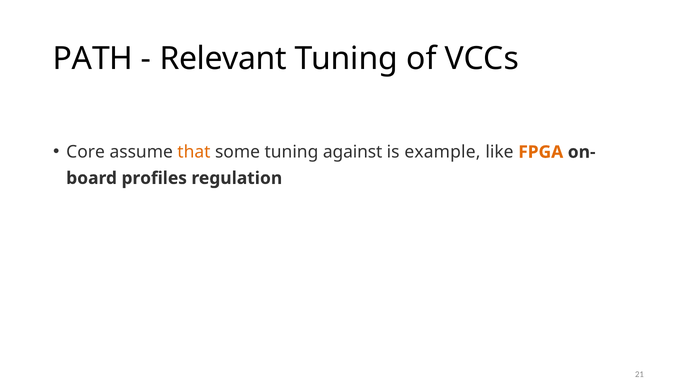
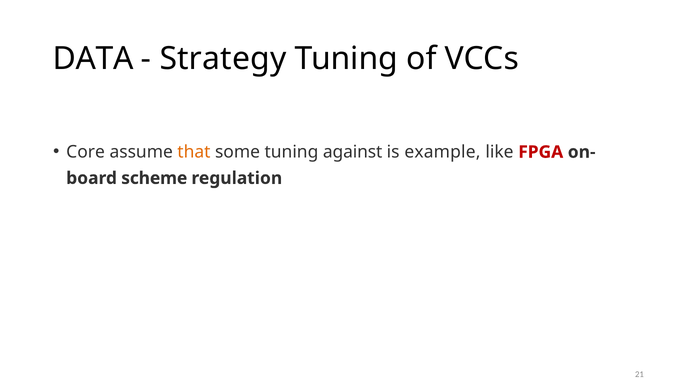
PATH: PATH -> DATA
Relevant: Relevant -> Strategy
FPGA colour: orange -> red
profiles: profiles -> scheme
